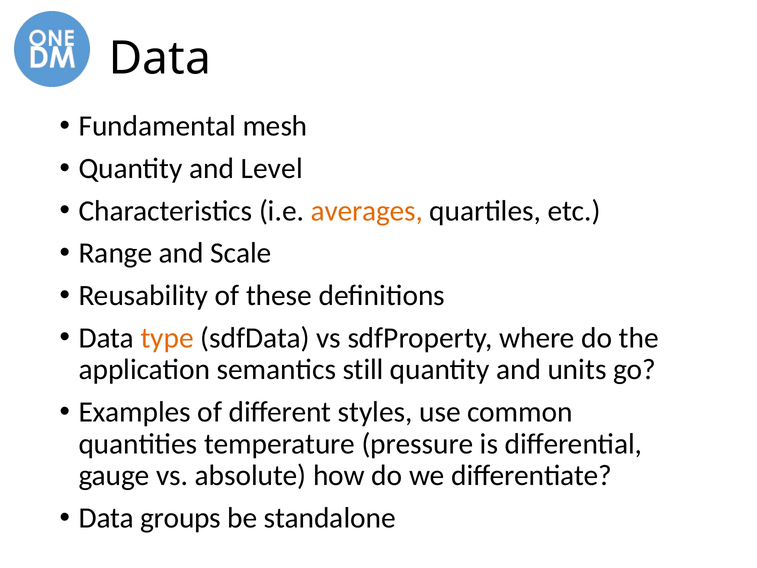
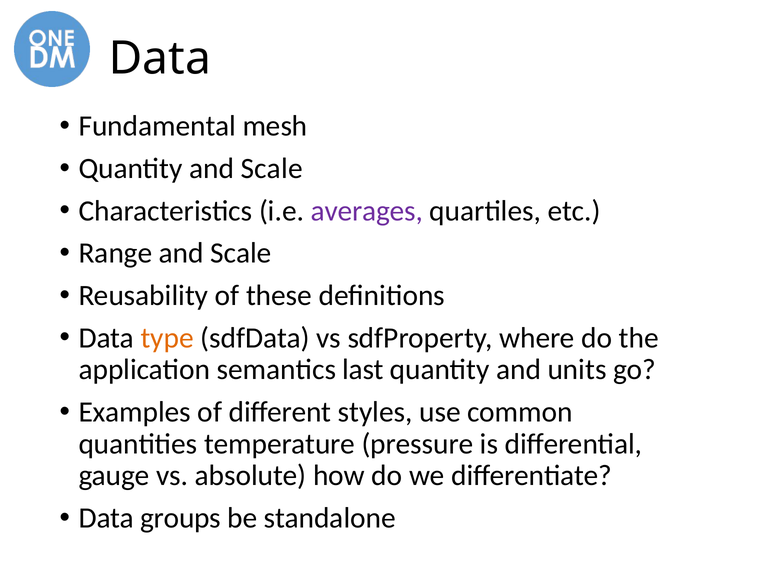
Quantity and Level: Level -> Scale
averages colour: orange -> purple
still: still -> last
